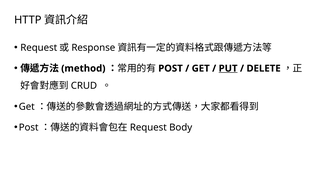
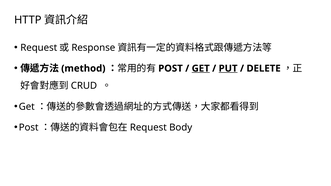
GET at (201, 68) underline: none -> present
